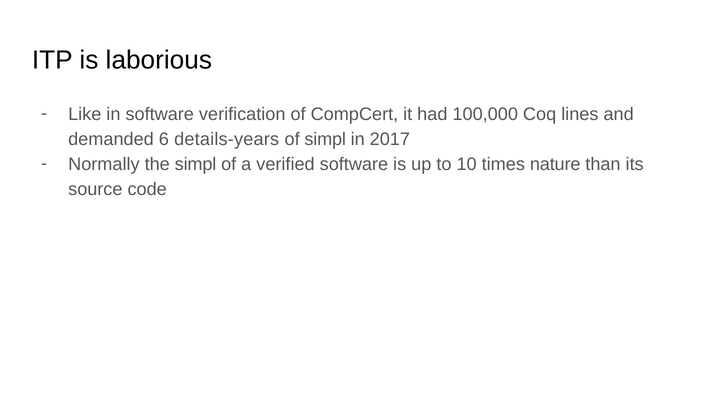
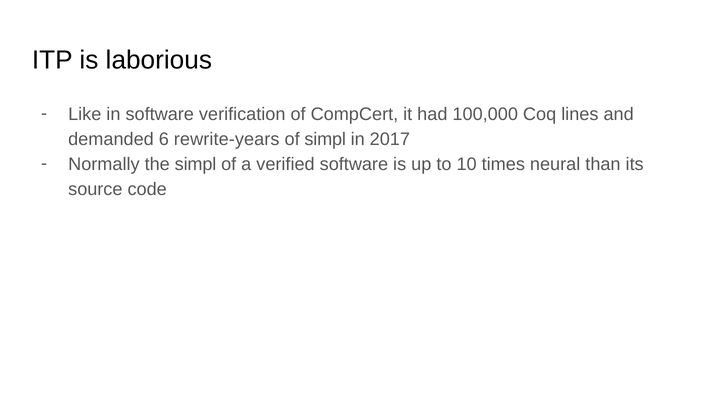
details-years: details-years -> rewrite-years
nature: nature -> neural
